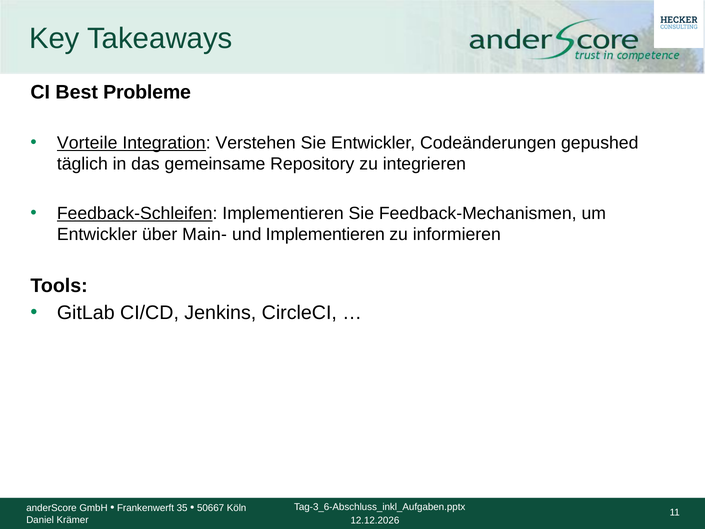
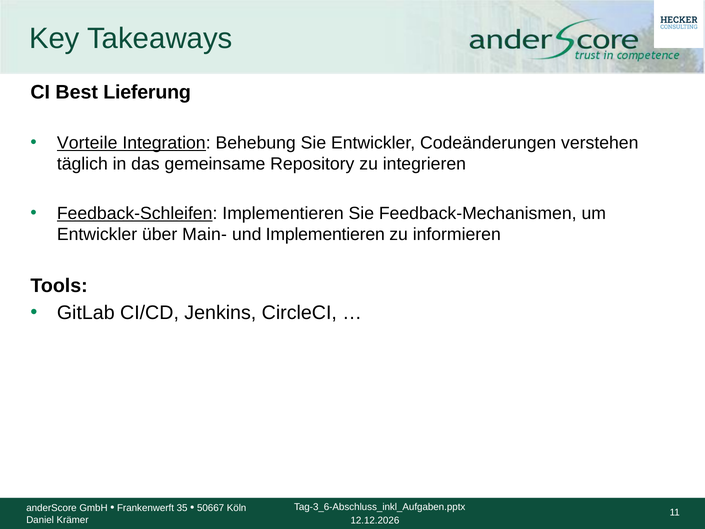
Probleme: Probleme -> Lieferung
Verstehen: Verstehen -> Behebung
gepushed: gepushed -> verstehen
